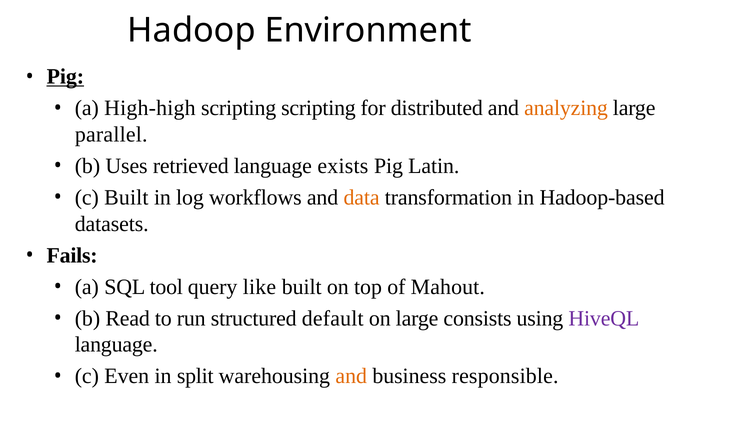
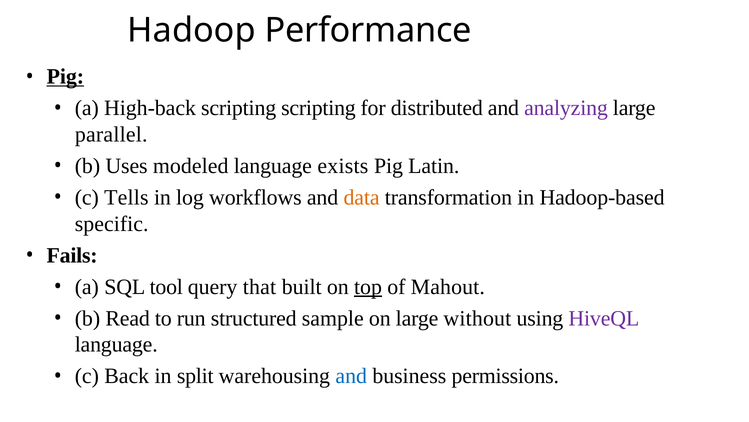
Environment: Environment -> Performance
High-high: High-high -> High-back
analyzing colour: orange -> purple
retrieved: retrieved -> modeled
c Built: Built -> Tells
datasets: datasets -> specific
like: like -> that
top underline: none -> present
default: default -> sample
consists: consists -> without
Even: Even -> Back
and at (351, 376) colour: orange -> blue
responsible: responsible -> permissions
